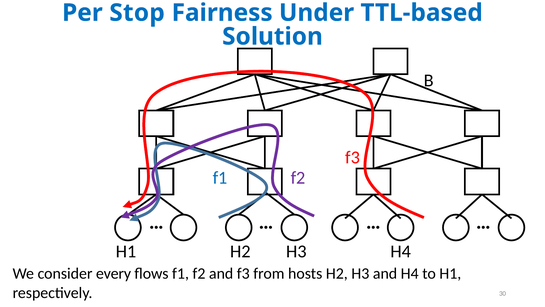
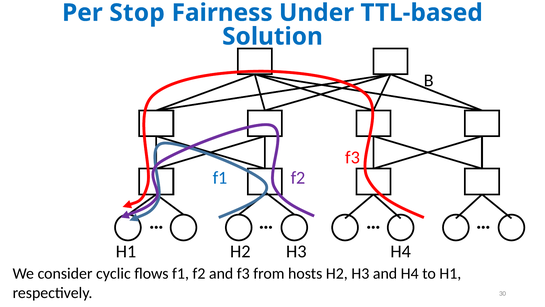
every: every -> cyclic
